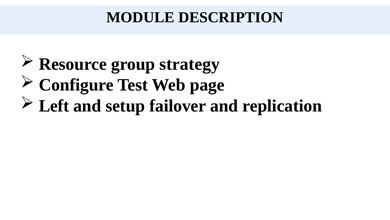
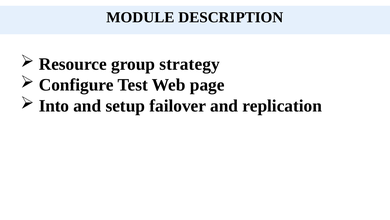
Left: Left -> Into
